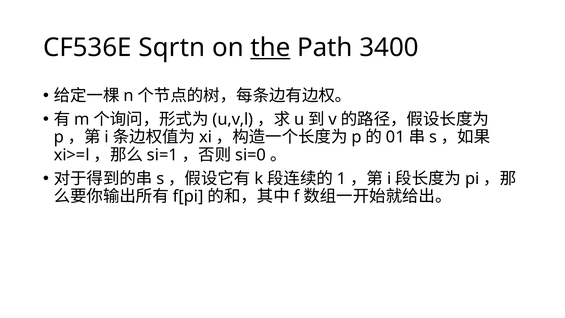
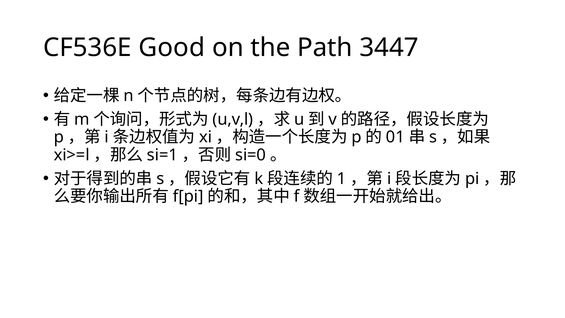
Sqrtn: Sqrtn -> Good
the underline: present -> none
3400: 3400 -> 3447
